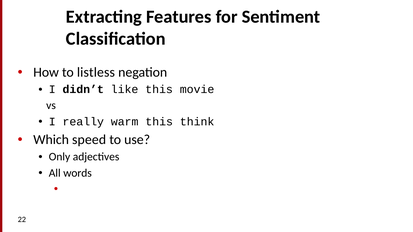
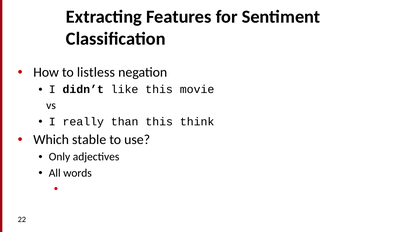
warm: warm -> than
speed: speed -> stable
